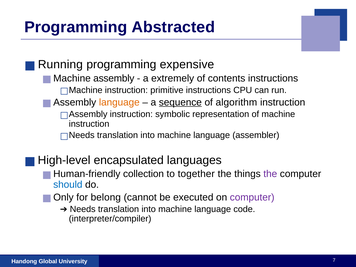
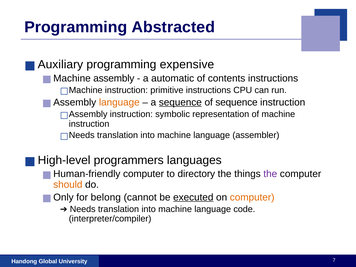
Running: Running -> Auxiliary
extremely: extremely -> automatic
of algorithm: algorithm -> sequence
encapsulated: encapsulated -> programmers
collection at (144, 174): collection -> computer
together: together -> directory
should colour: blue -> orange
executed underline: none -> present
computer at (252, 197) colour: purple -> orange
